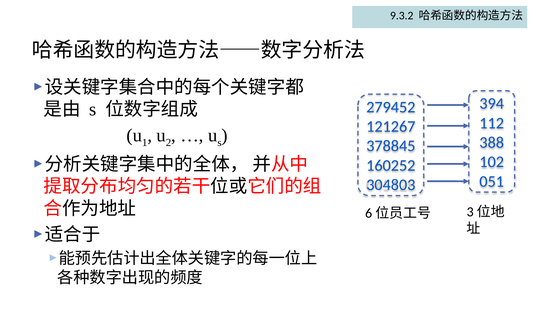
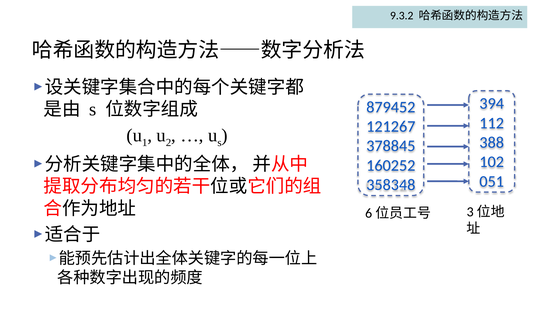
279452: 279452 -> 879452
304803: 304803 -> 358348
